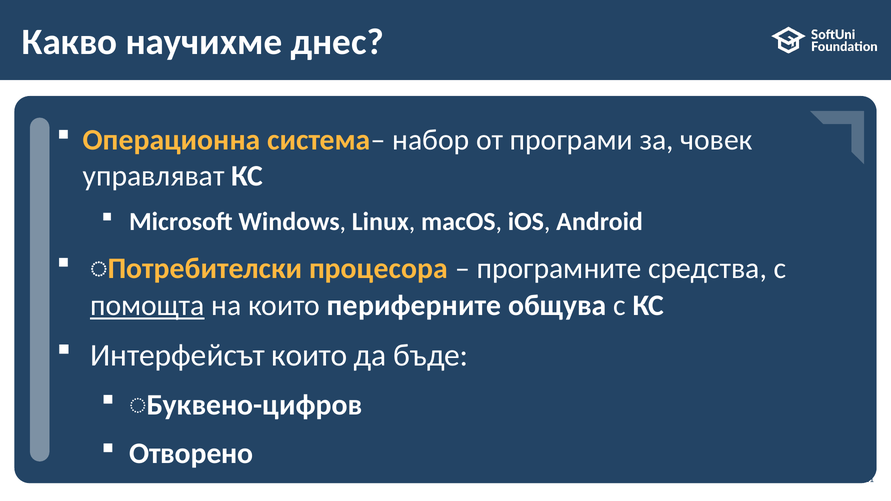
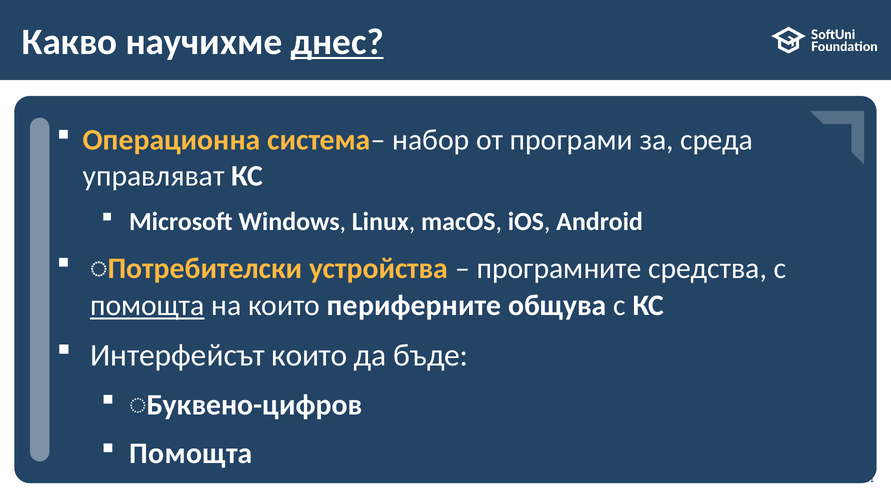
днес underline: none -> present
човек: човек -> среда
процесора: процесора -> устройства
Отворено at (191, 454): Отворено -> Помощта
